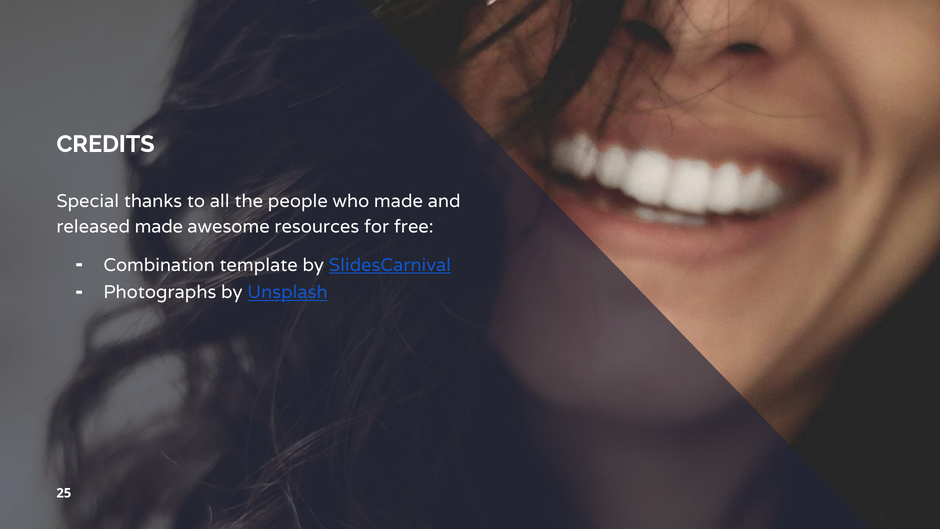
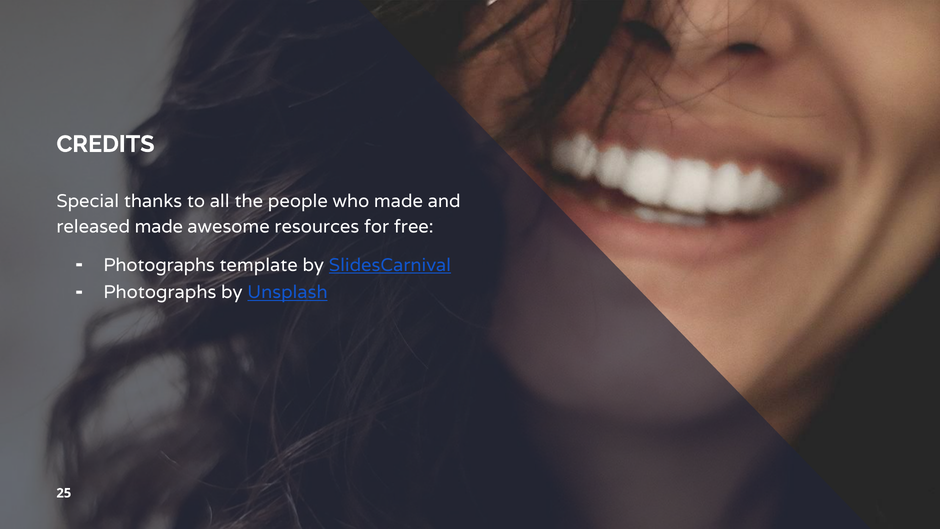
Combination at (159, 265): Combination -> Photographs
